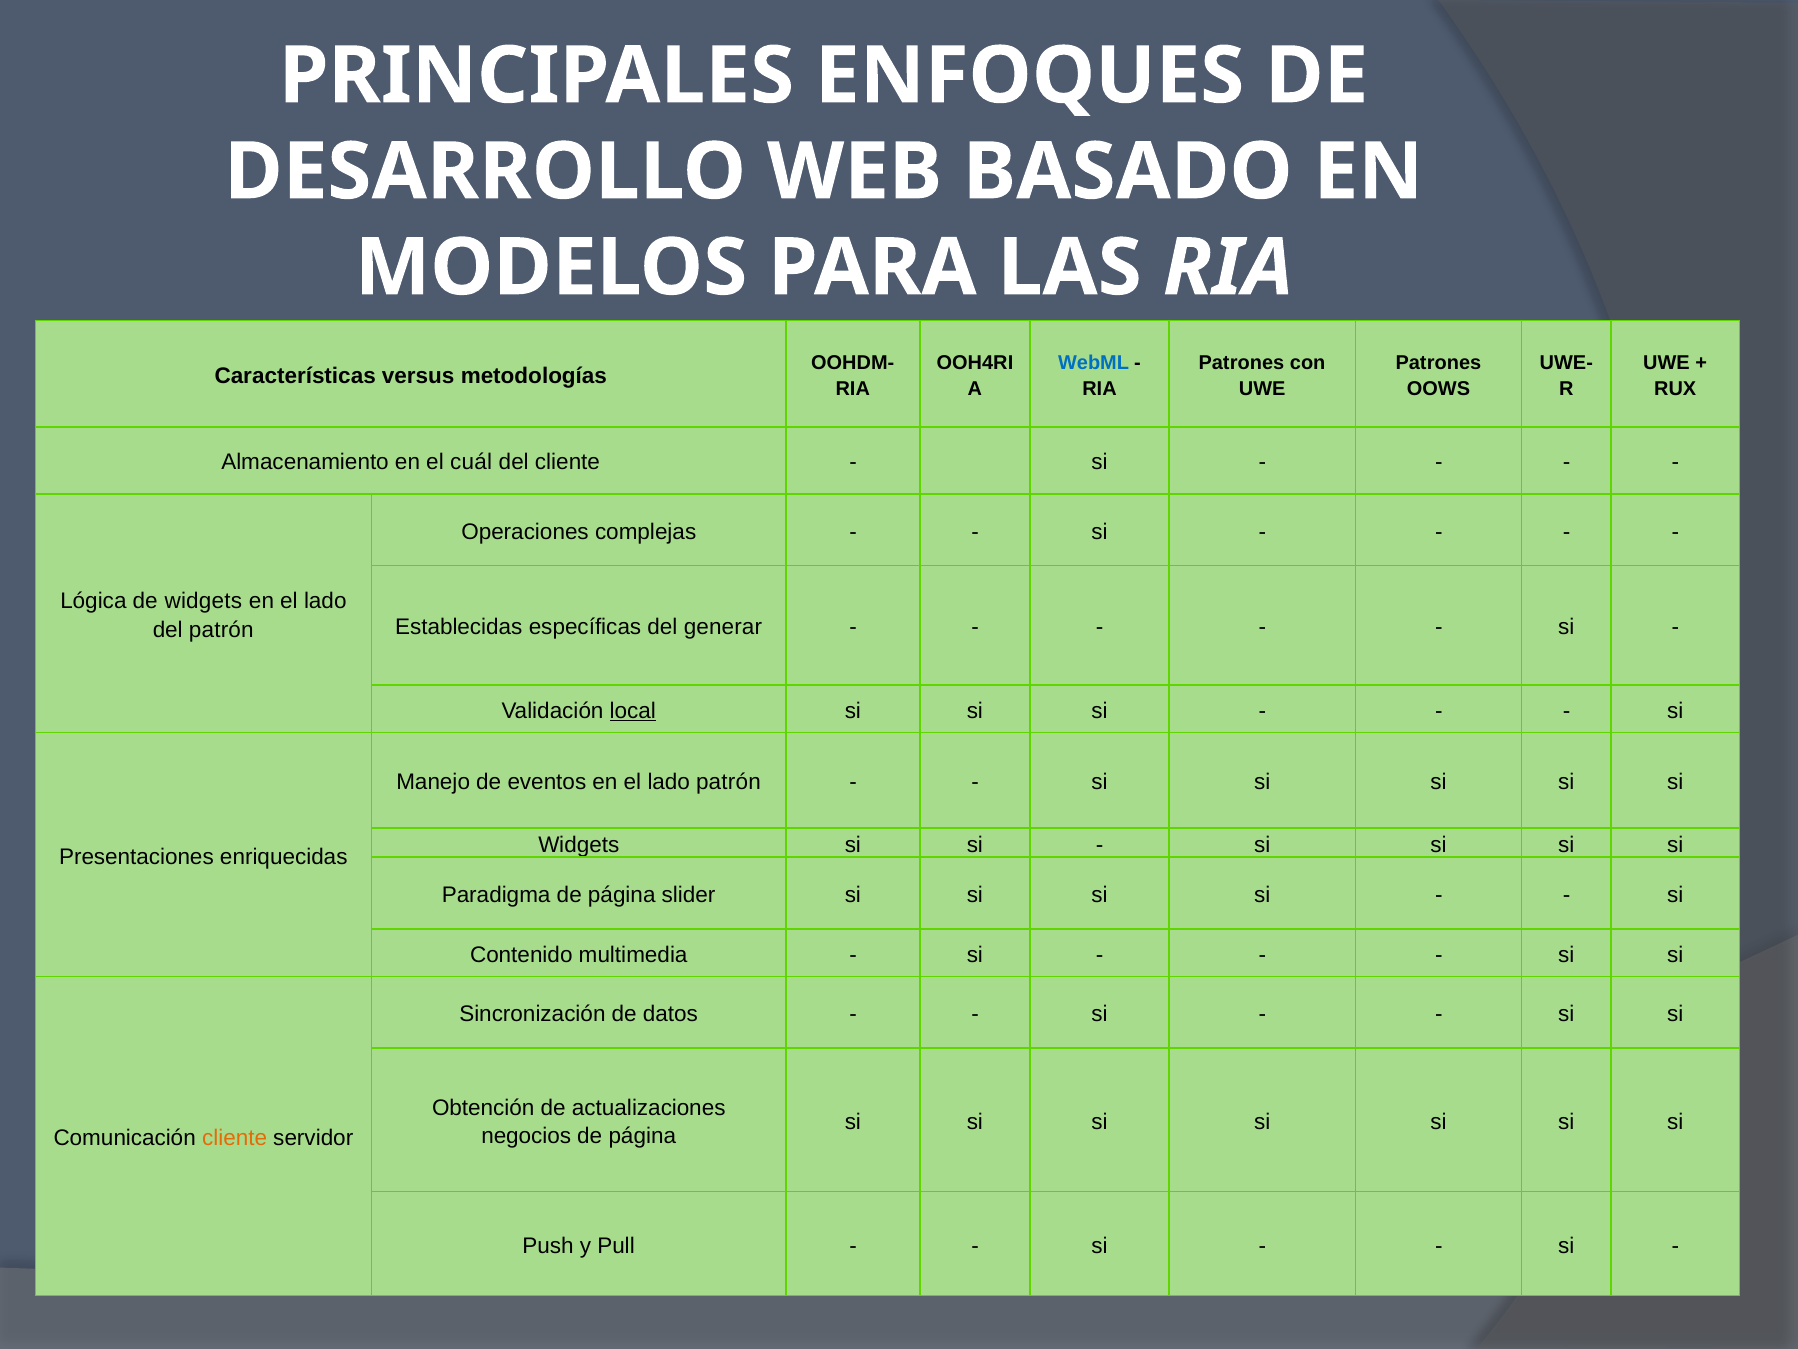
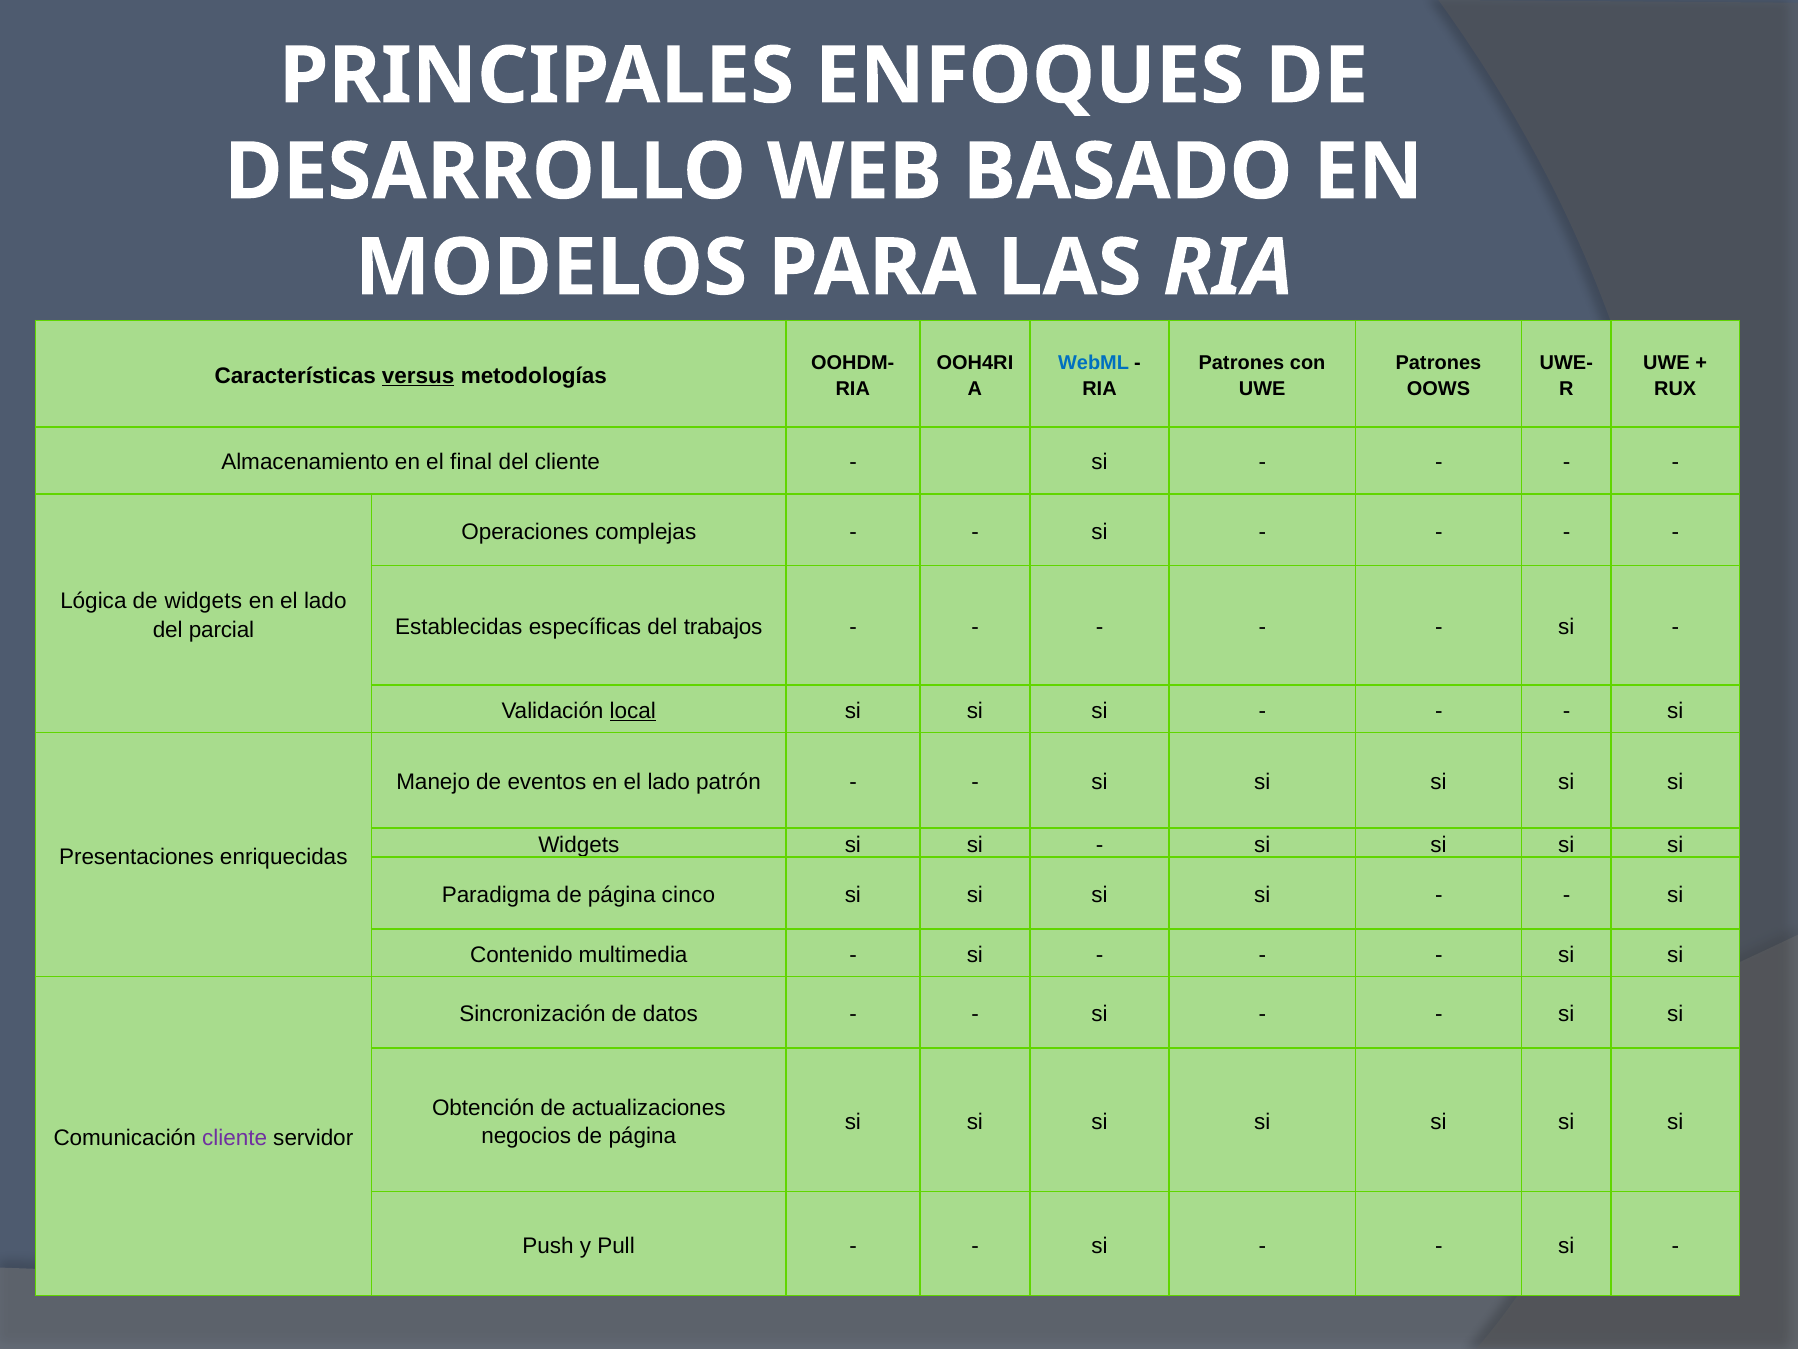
versus underline: none -> present
cuál: cuál -> final
generar: generar -> trabajos
del patrón: patrón -> parcial
slider: slider -> cinco
cliente at (235, 1138) colour: orange -> purple
